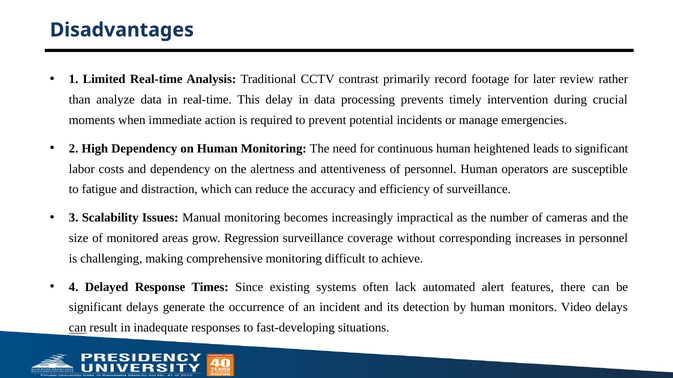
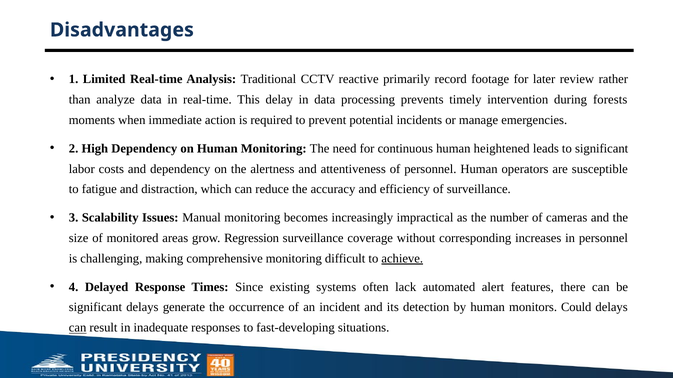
contrast: contrast -> reactive
crucial: crucial -> forests
achieve underline: none -> present
Video: Video -> Could
